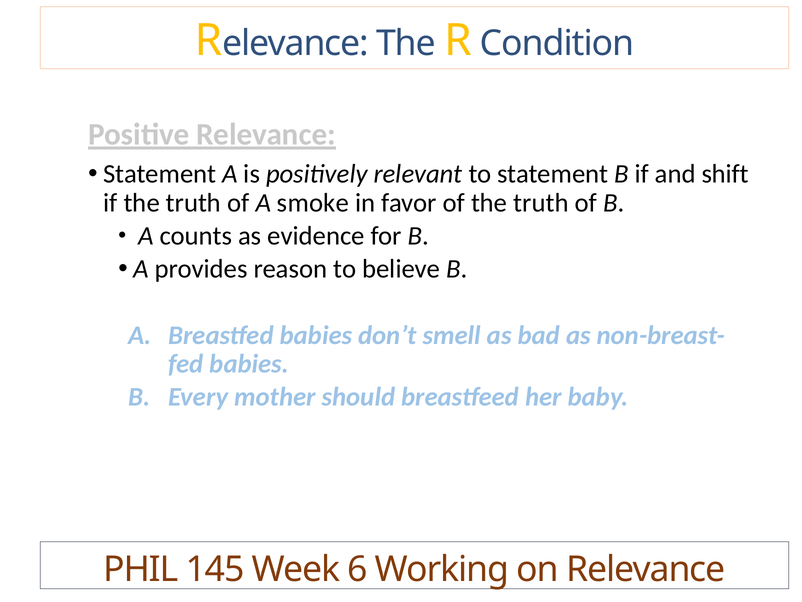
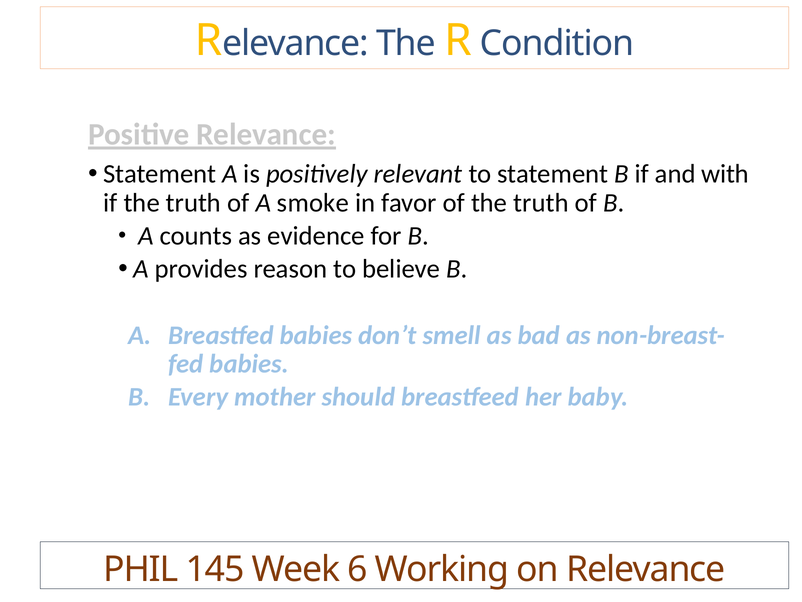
shift: shift -> with
